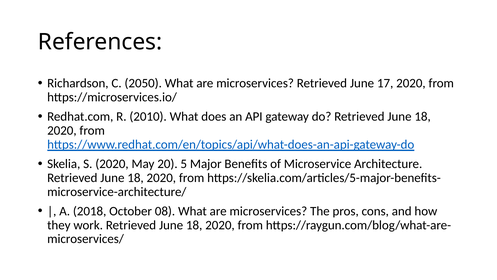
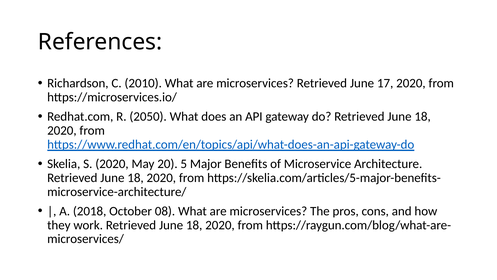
2050: 2050 -> 2010
2010: 2010 -> 2050
